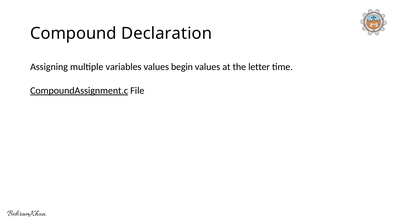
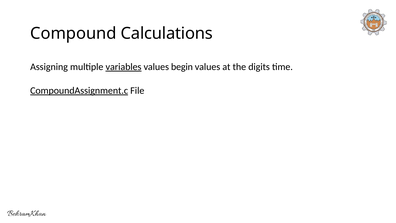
Declaration: Declaration -> Calculations
variables underline: none -> present
letter: letter -> digits
